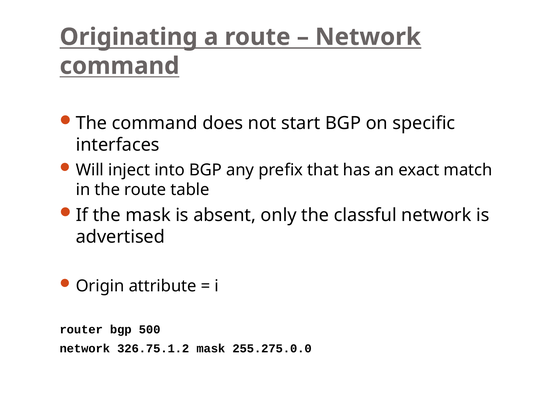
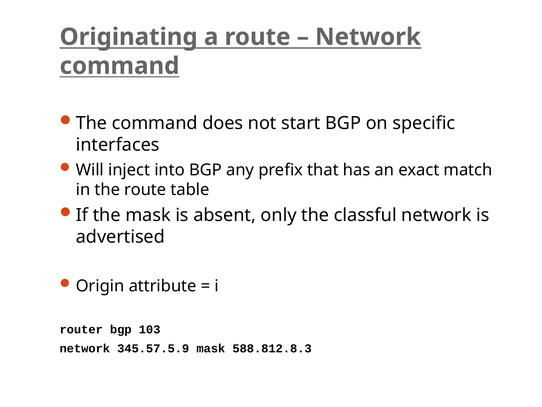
500: 500 -> 103
326.75.1.2: 326.75.1.2 -> 345.57.5.9
255.275.0.0: 255.275.0.0 -> 588.812.8.3
